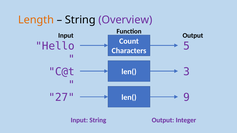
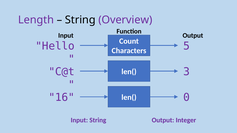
Length colour: orange -> purple
27: 27 -> 16
9: 9 -> 0
